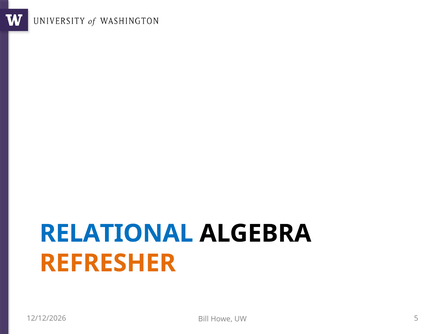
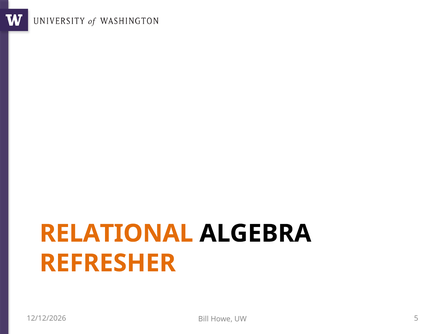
RELATIONAL colour: blue -> orange
